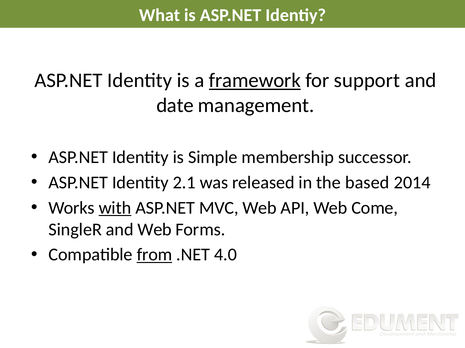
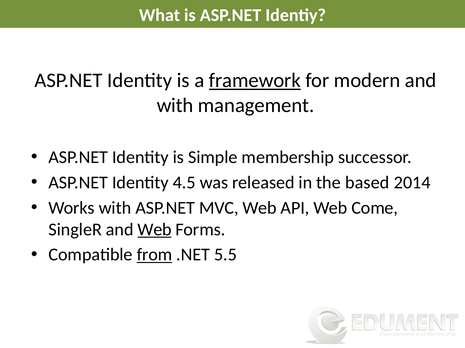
support: support -> modern
date at (175, 105): date -> with
2.1: 2.1 -> 4.5
with at (115, 208) underline: present -> none
Web at (155, 230) underline: none -> present
4.0: 4.0 -> 5.5
